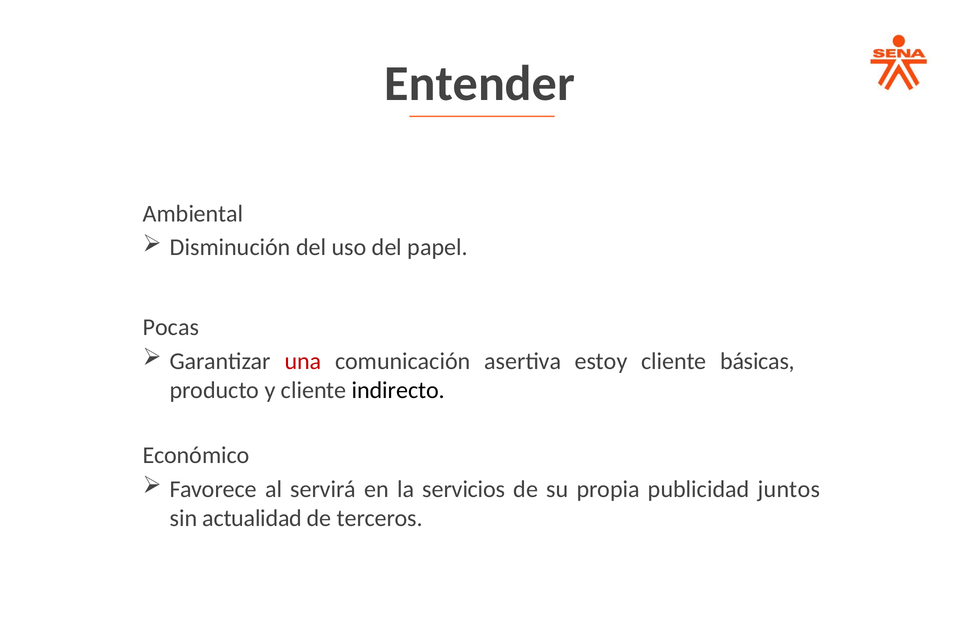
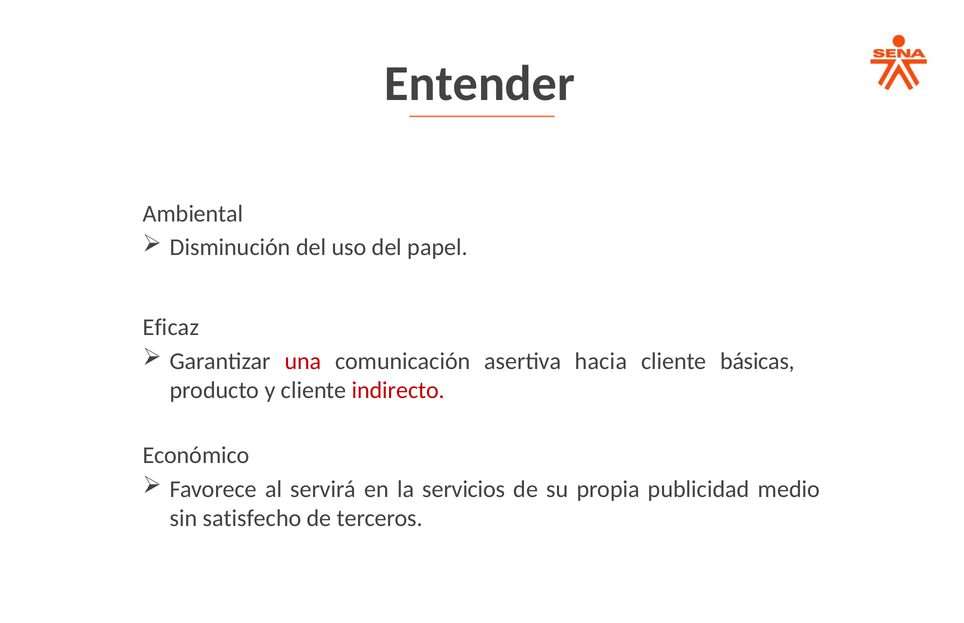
Pocas: Pocas -> Eficaz
estoy: estoy -> hacia
indirecto colour: black -> red
juntos: juntos -> medio
actualidad: actualidad -> satisfecho
